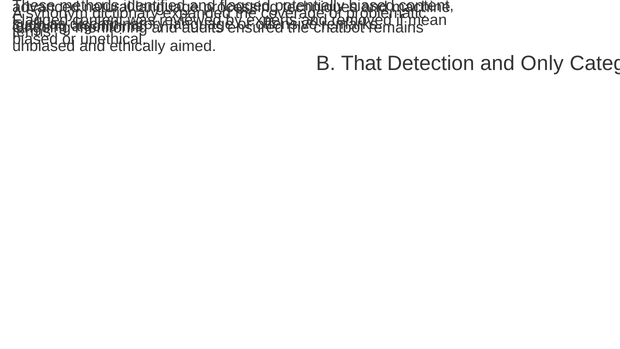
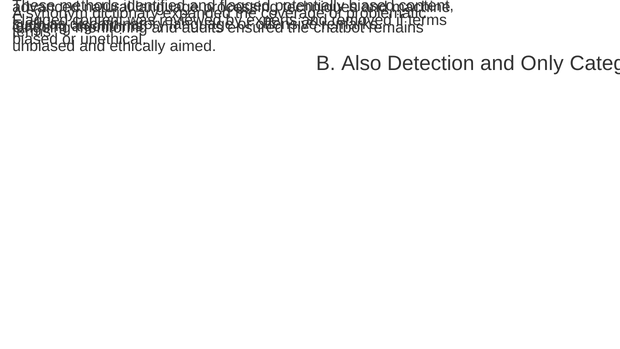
mean at (428, 20): mean -> terms
That: That -> Also
